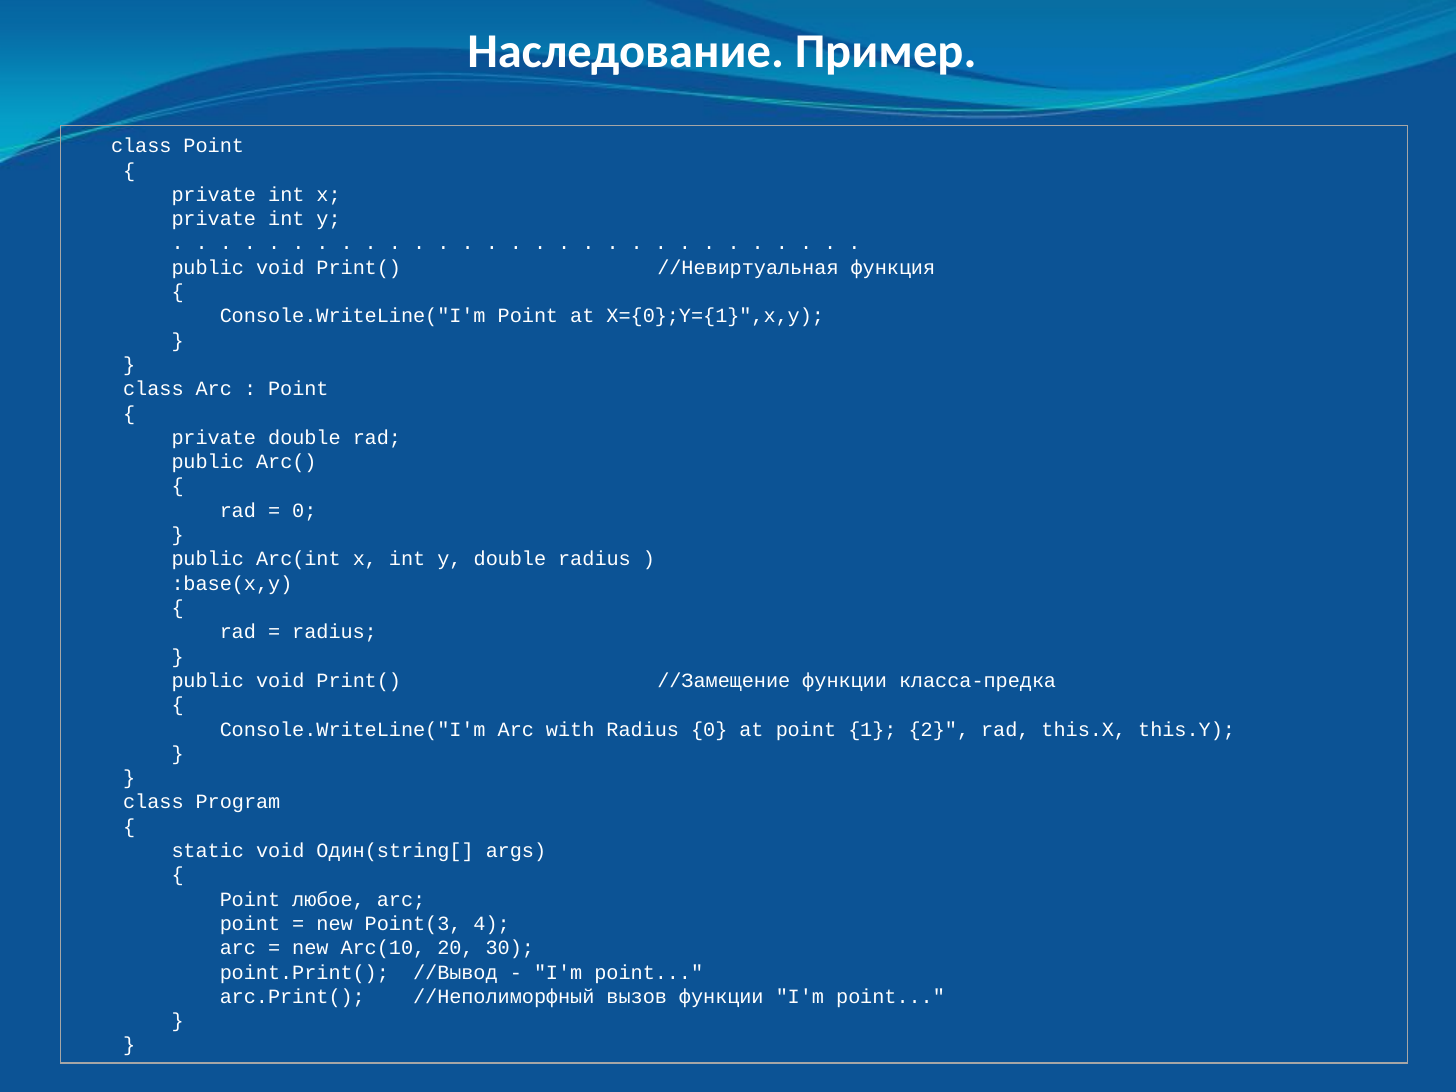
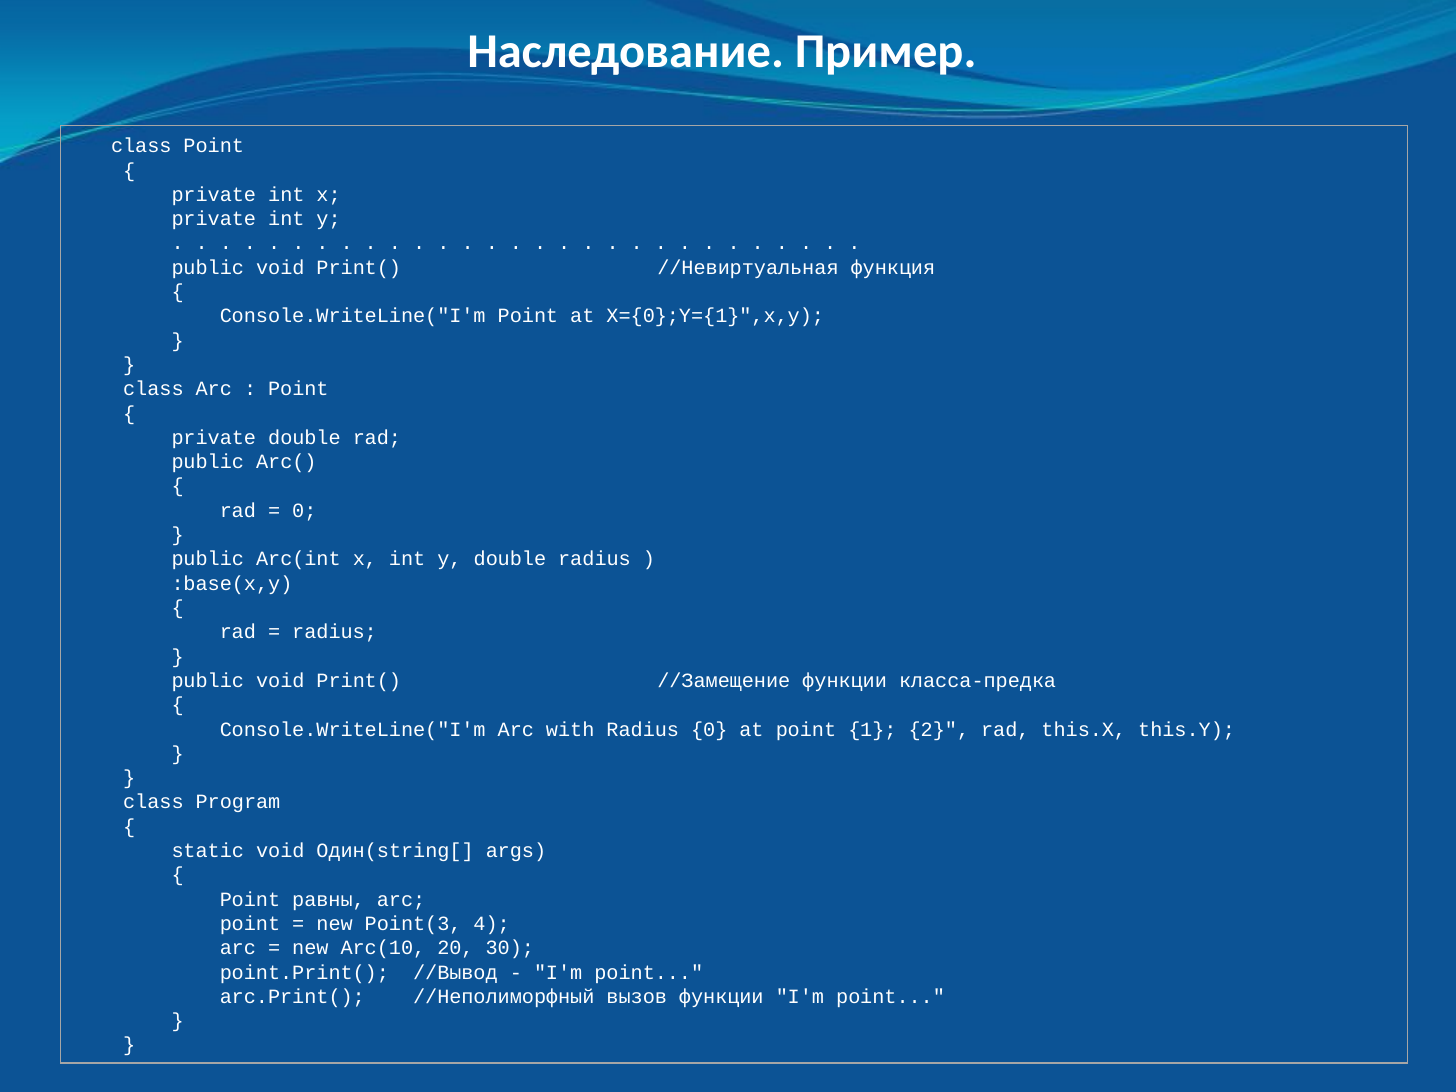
любое: любое -> равны
